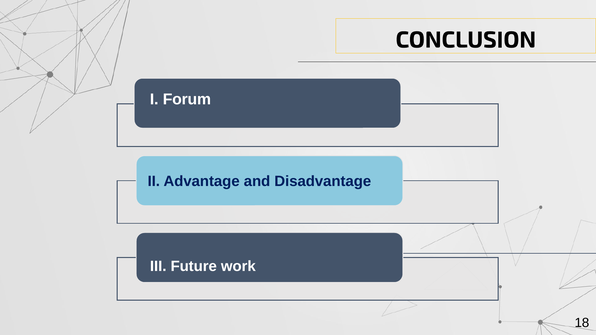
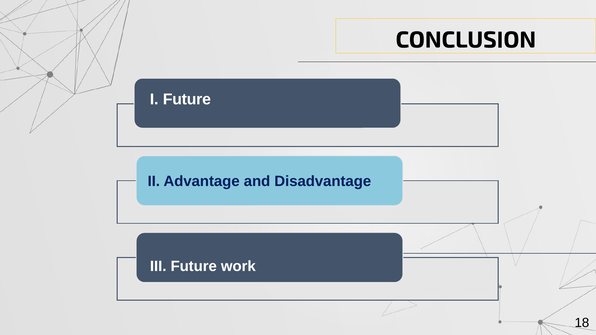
I Forum: Forum -> Future
